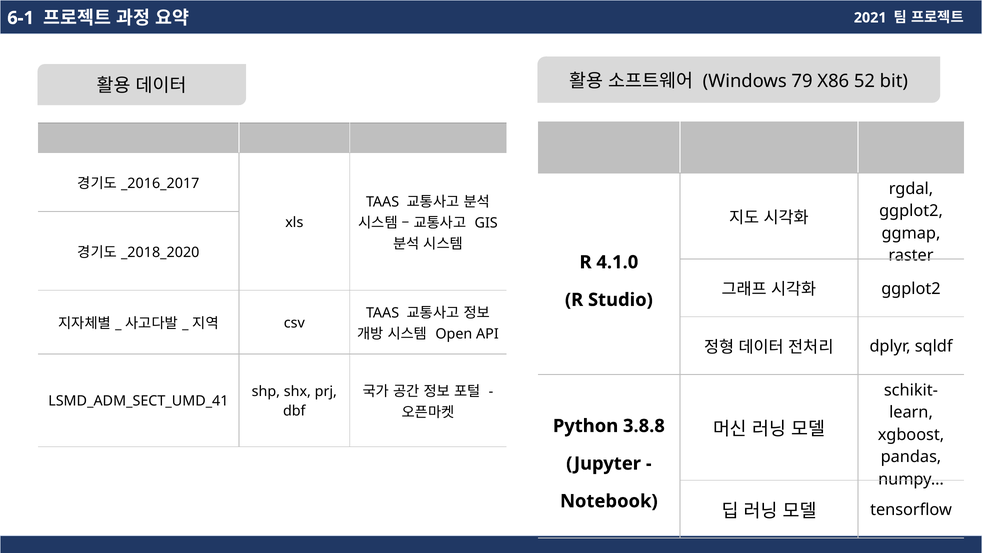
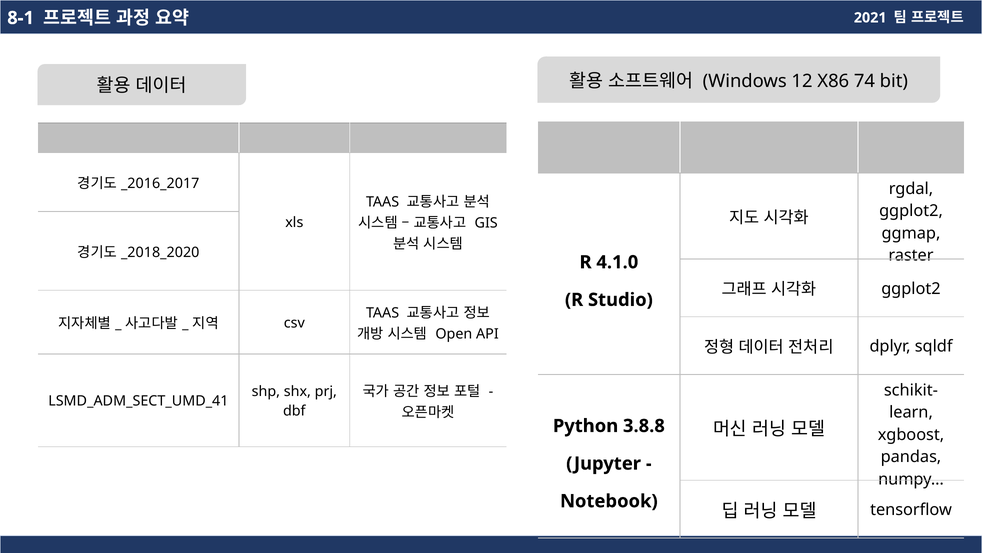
6-1: 6-1 -> 8-1
79: 79 -> 12
52: 52 -> 74
